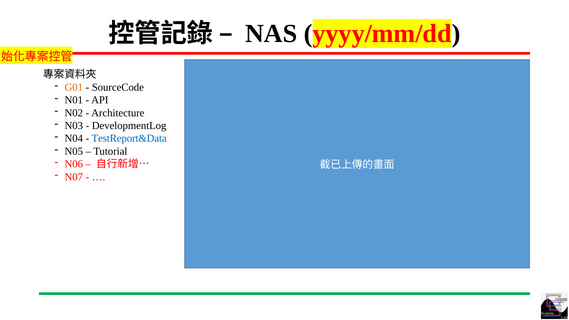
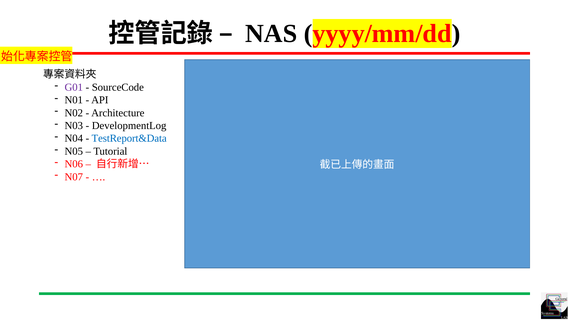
G01 colour: orange -> purple
